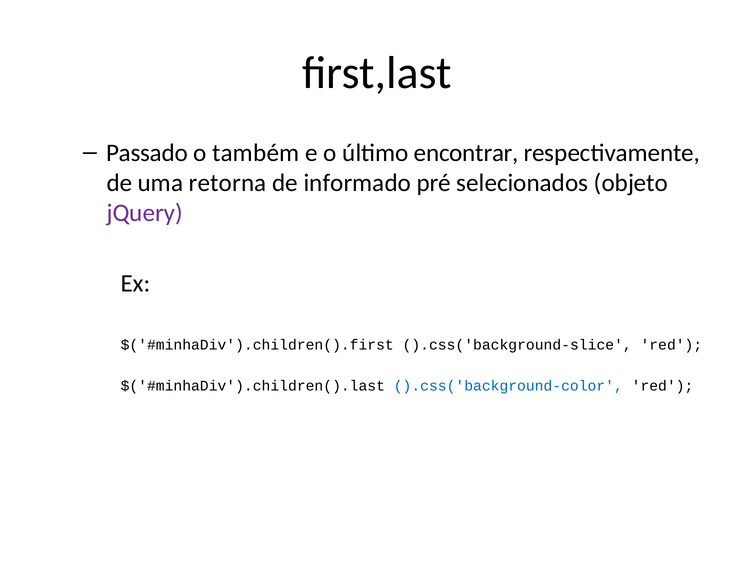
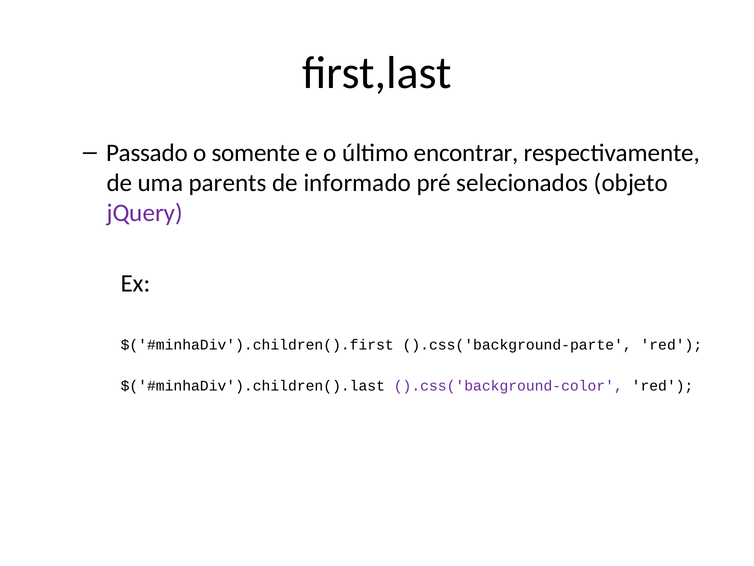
também: também -> somente
retorna: retorna -> parents
).css('background-slice: ).css('background-slice -> ).css('background-parte
).css('background-color colour: blue -> purple
